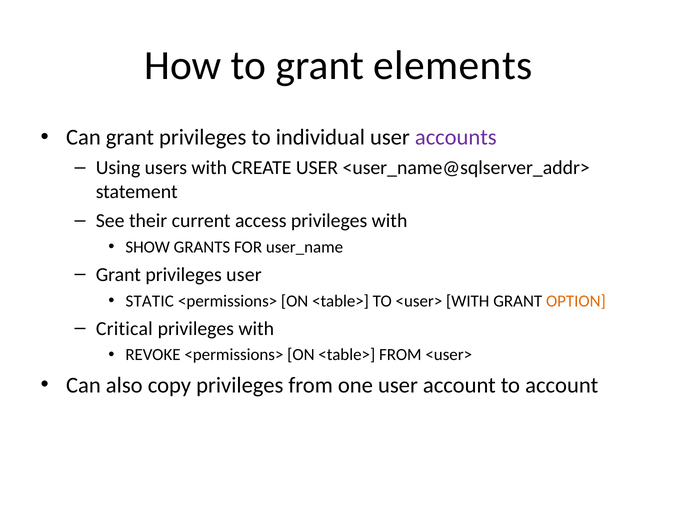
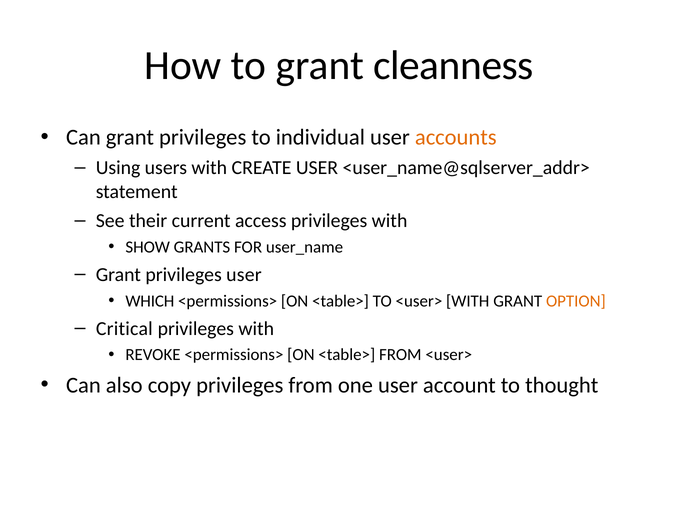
elements: elements -> cleanness
accounts colour: purple -> orange
STATIC: STATIC -> WHICH
to account: account -> thought
